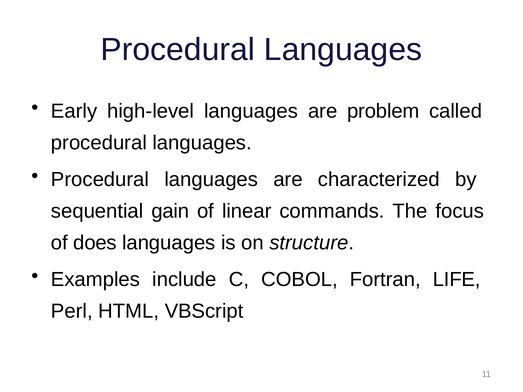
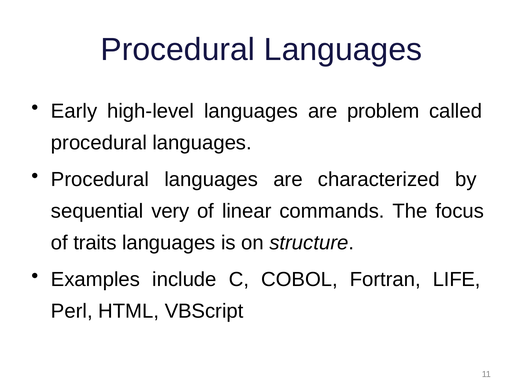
gain: gain -> very
does: does -> traits
